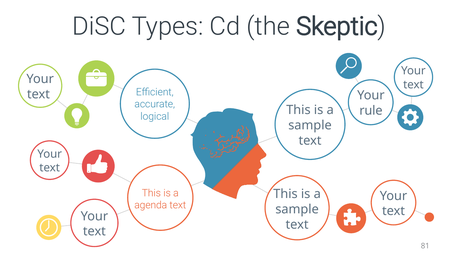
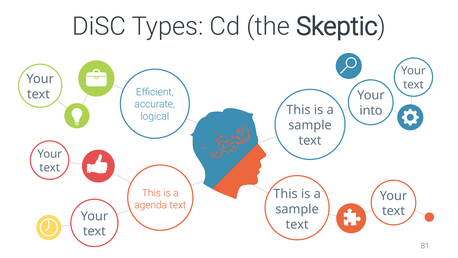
rule: rule -> into
